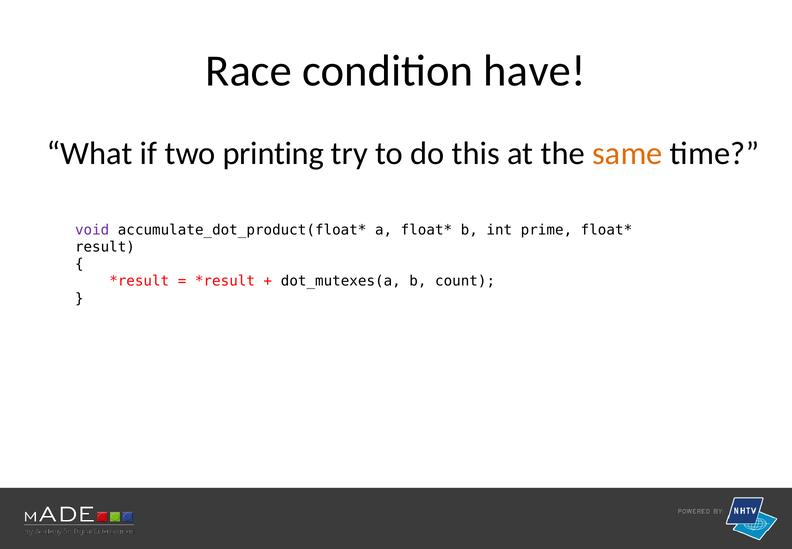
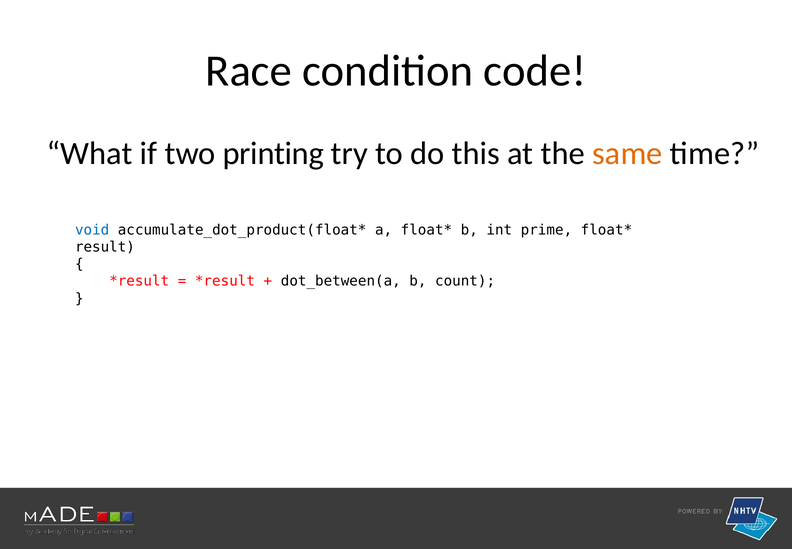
have: have -> code
void colour: purple -> blue
dot_mutexes(a: dot_mutexes(a -> dot_between(a
